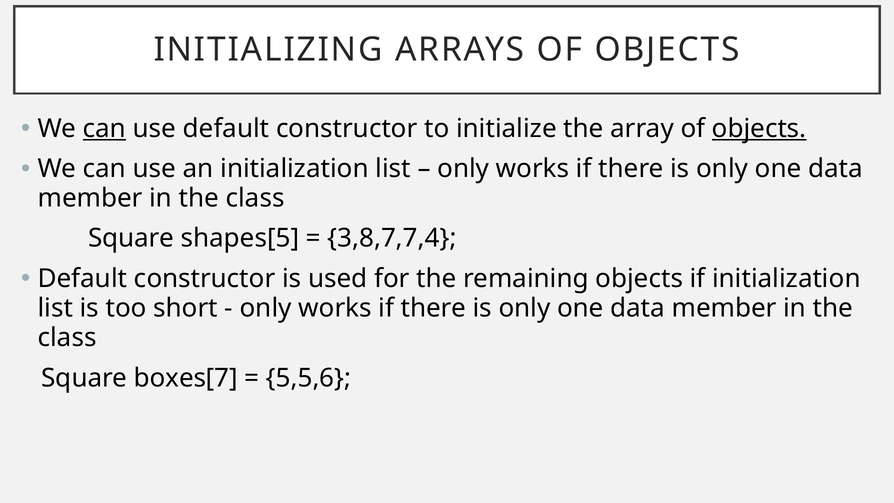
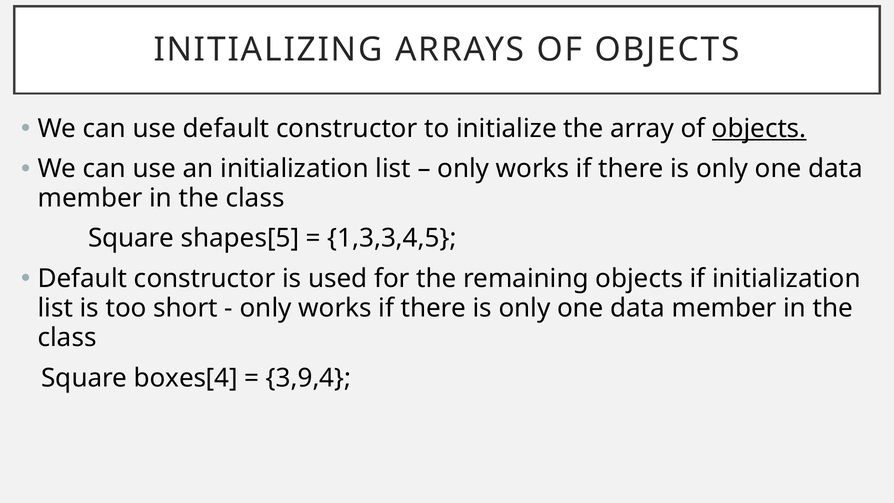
can at (104, 128) underline: present -> none
3,8,7,7,4: 3,8,7,7,4 -> 1,3,3,4,5
boxes[7: boxes[7 -> boxes[4
5,5,6: 5,5,6 -> 3,9,4
